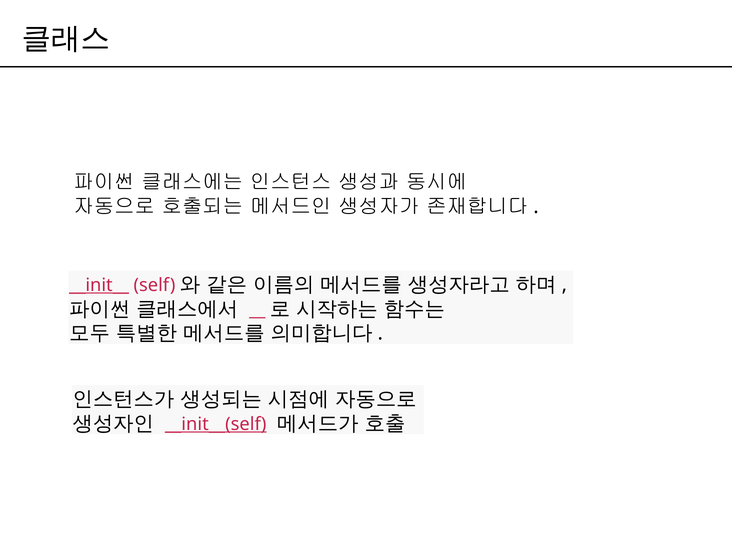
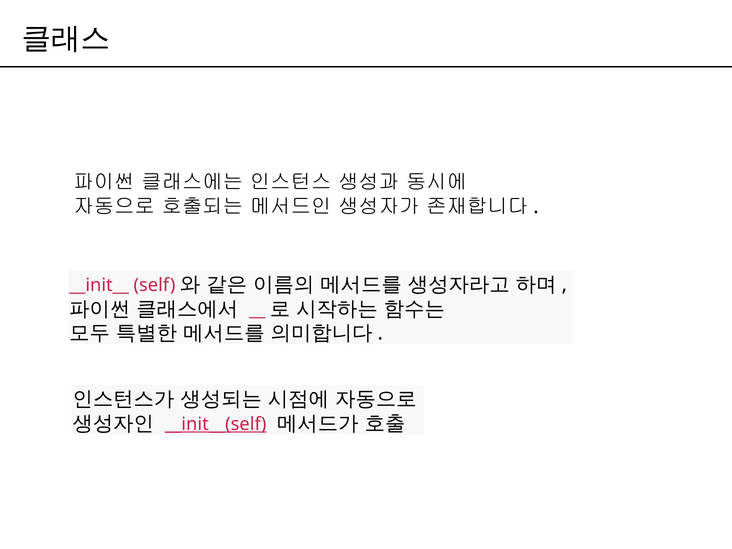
__init__ underline: present -> none
